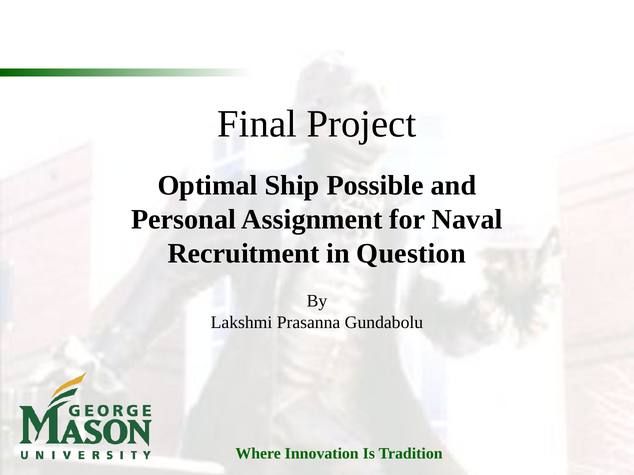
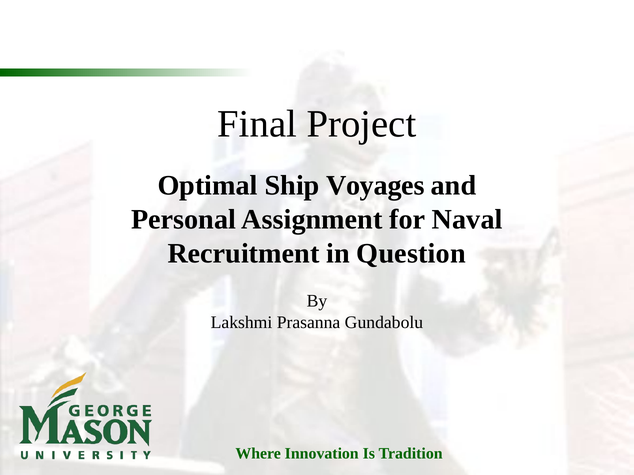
Possible: Possible -> Voyages
